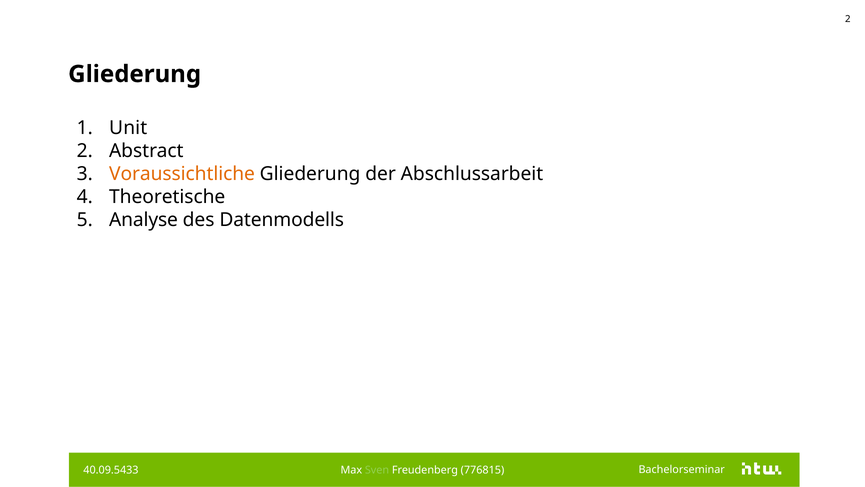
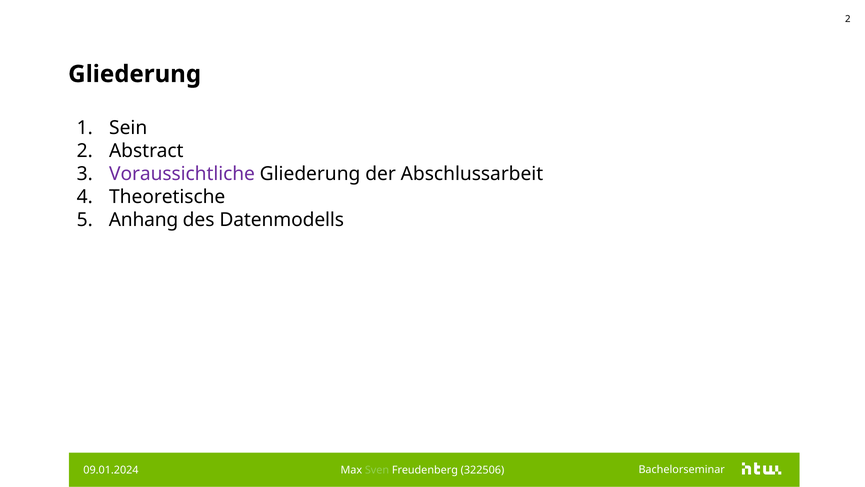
Unit: Unit -> Sein
Voraussichtliche colour: orange -> purple
Analyse: Analyse -> Anhang
40.09.5433: 40.09.5433 -> 09.01.2024
776815: 776815 -> 322506
